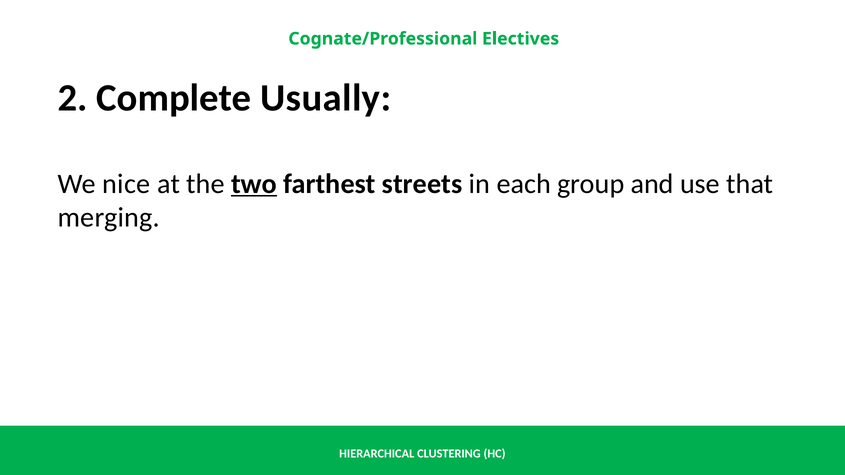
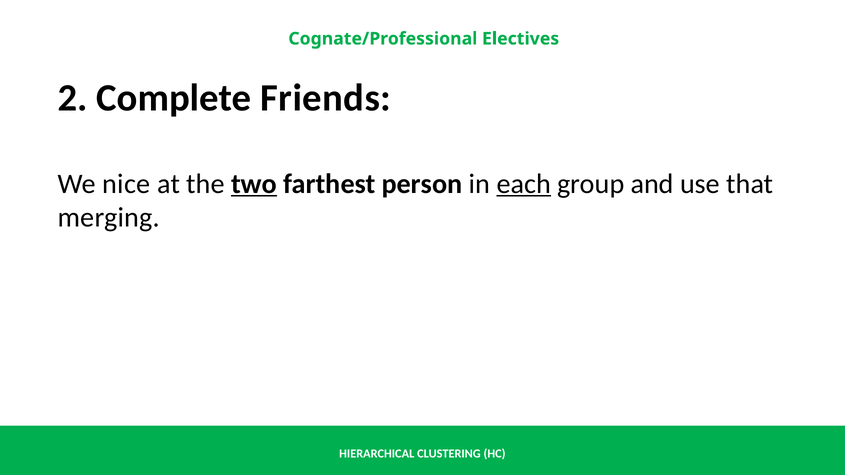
Usually: Usually -> Friends
streets: streets -> person
each underline: none -> present
